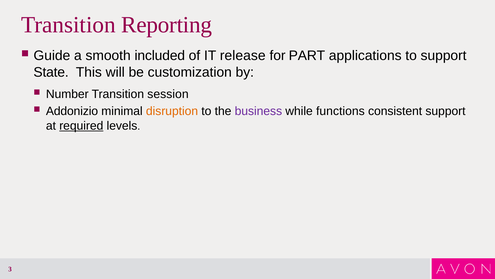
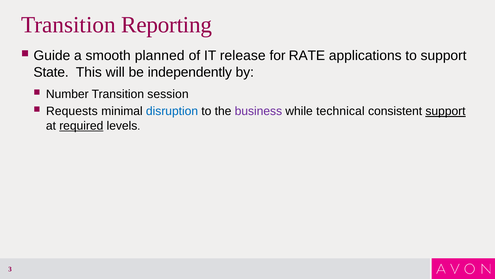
included: included -> planned
PART: PART -> RATE
customization: customization -> independently
Addonizio: Addonizio -> Requests
disruption colour: orange -> blue
functions: functions -> technical
support at (446, 111) underline: none -> present
